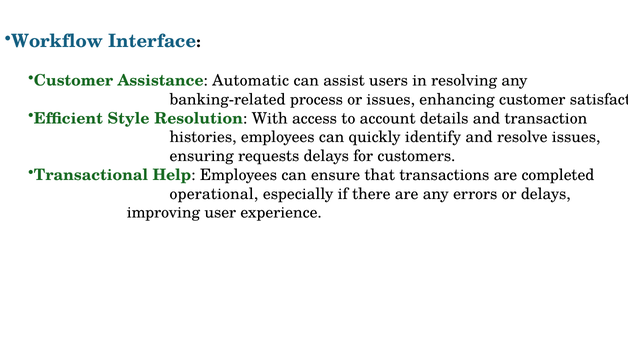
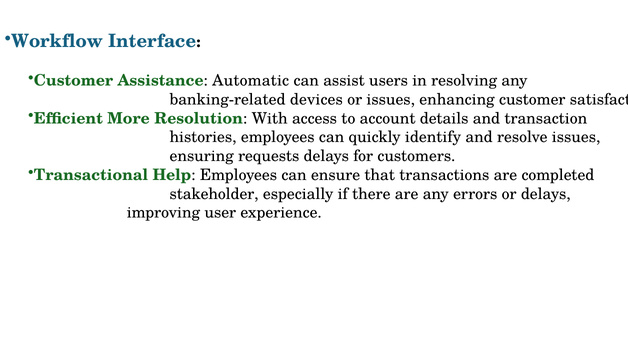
process: process -> devices
Style: Style -> More
operational: operational -> stakeholder
